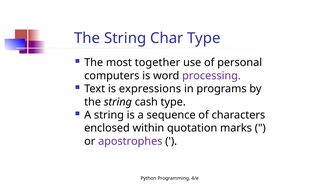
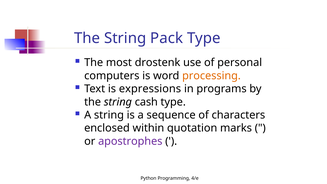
Char: Char -> Pack
together: together -> drostenk
processing colour: purple -> orange
